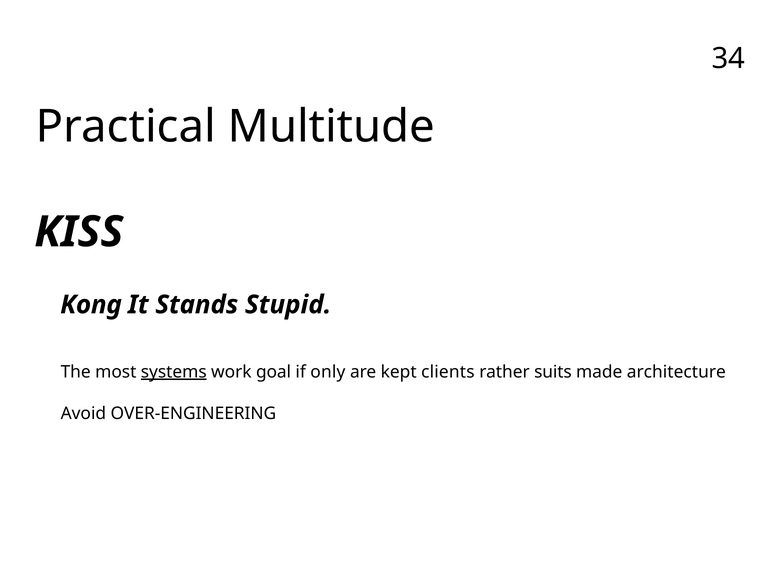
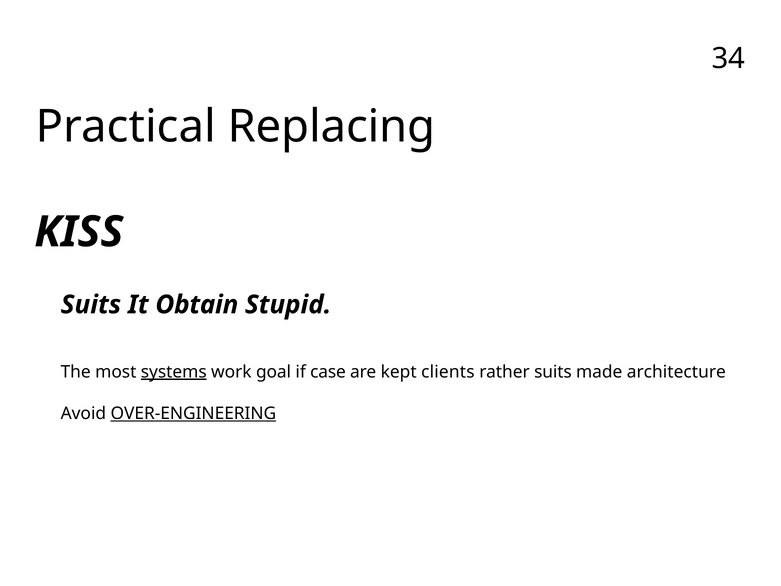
Multitude: Multitude -> Replacing
Kong at (91, 305): Kong -> Suits
Stands: Stands -> Obtain
only: only -> case
OVER-ENGINEERING underline: none -> present
